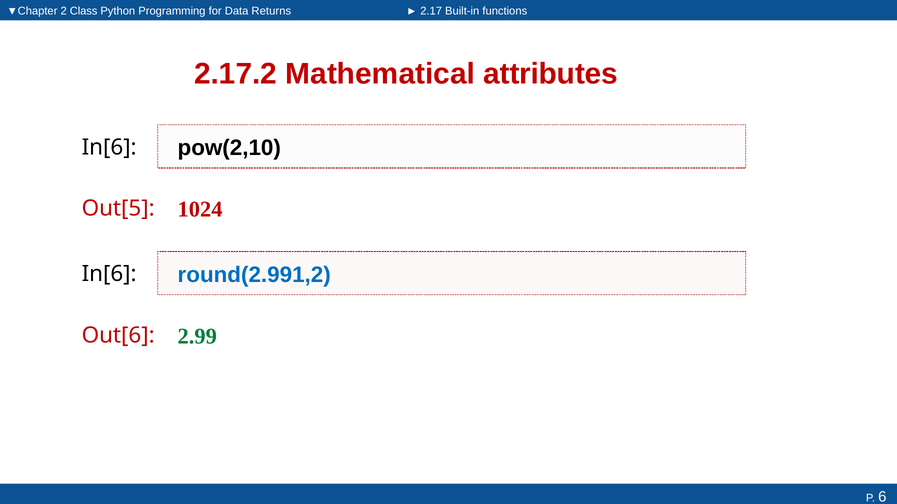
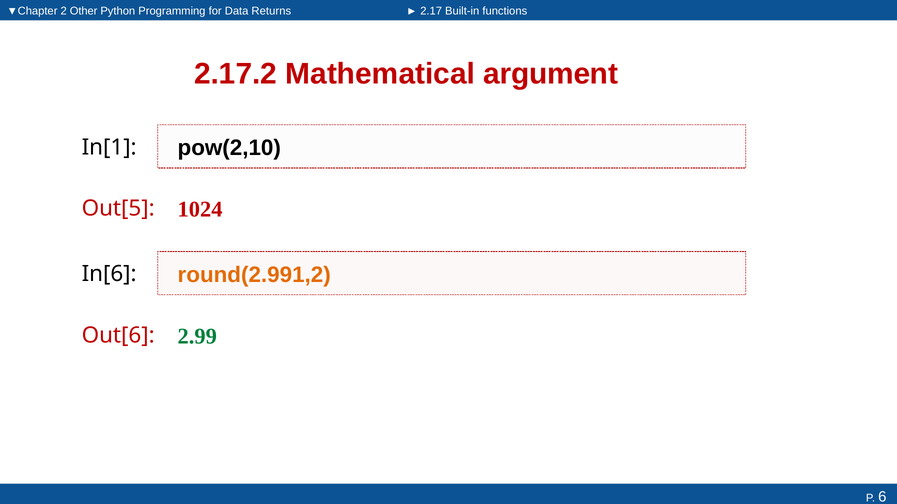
Class: Class -> Other
attributes: attributes -> argument
In[6 at (109, 147): In[6 -> In[1
round(2.991,2 colour: blue -> orange
